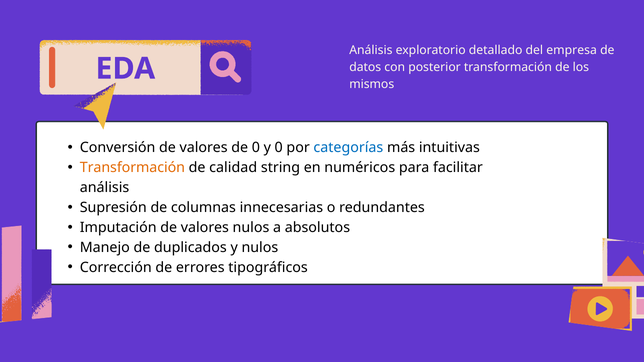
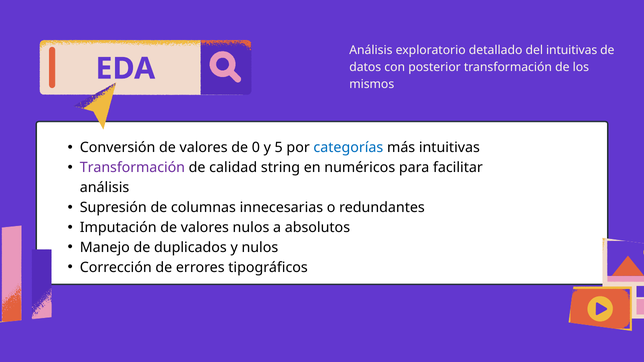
del empresa: empresa -> intuitivas
y 0: 0 -> 5
Transformación at (132, 168) colour: orange -> purple
